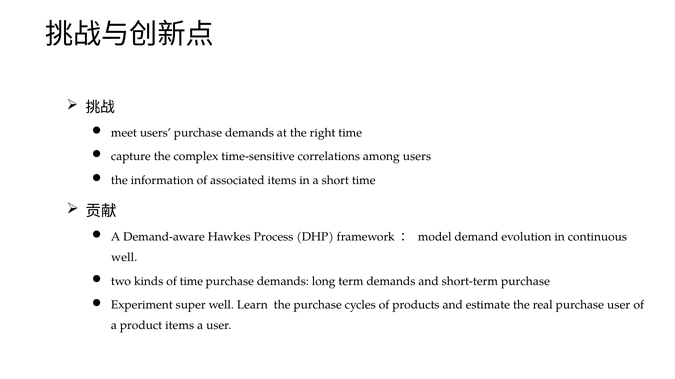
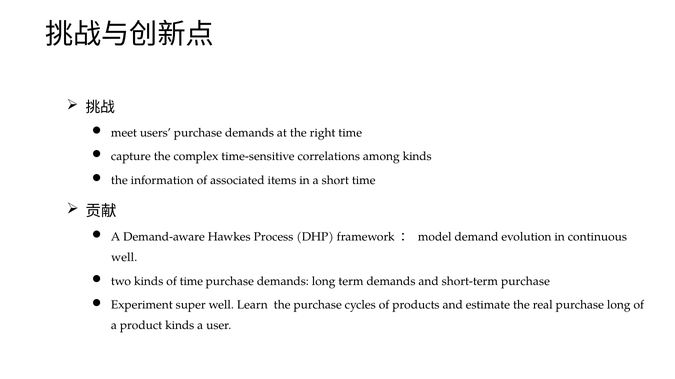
among users: users -> kinds
purchase user: user -> long
product items: items -> kinds
